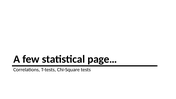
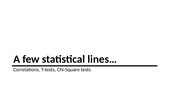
page…: page… -> lines…
